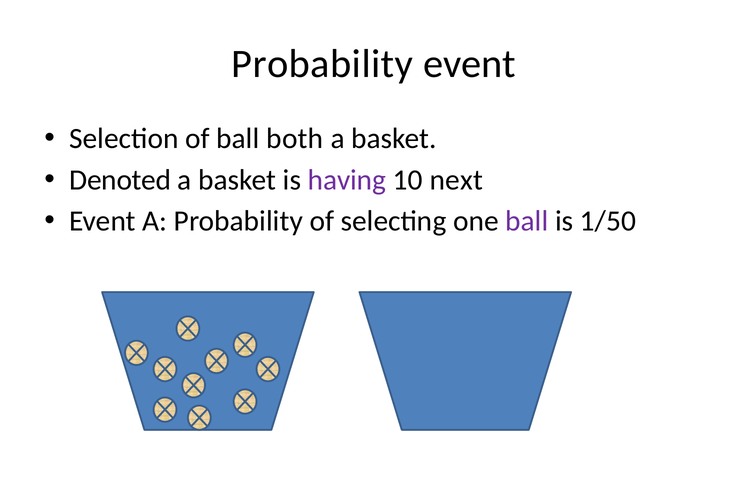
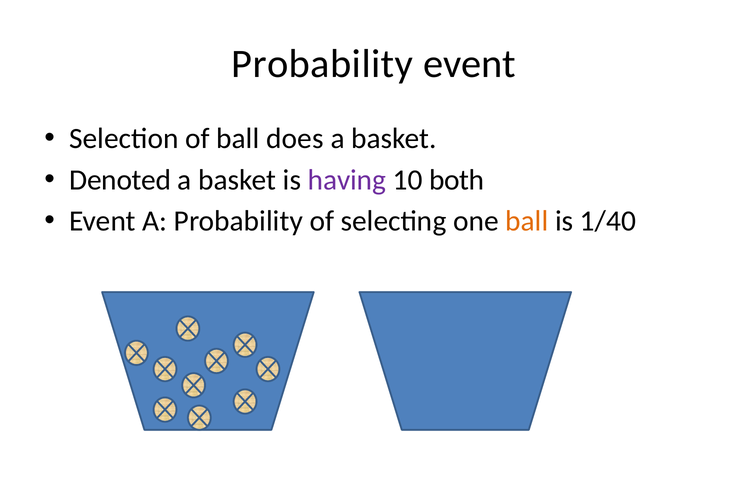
both: both -> does
next: next -> both
ball at (527, 221) colour: purple -> orange
1/50: 1/50 -> 1/40
